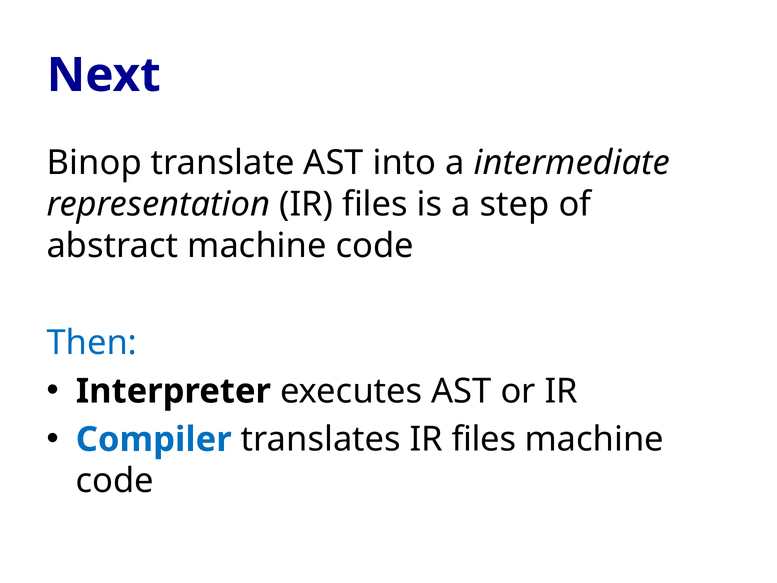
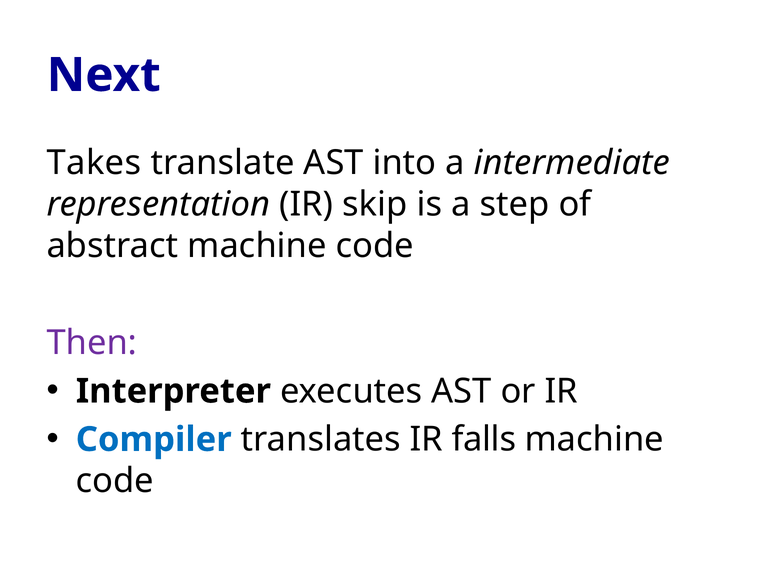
Binop: Binop -> Takes
representation IR files: files -> skip
Then colour: blue -> purple
translates IR files: files -> falls
